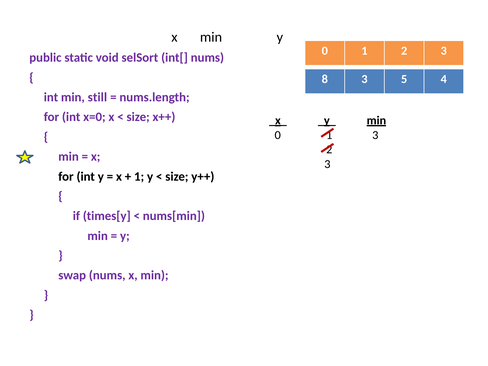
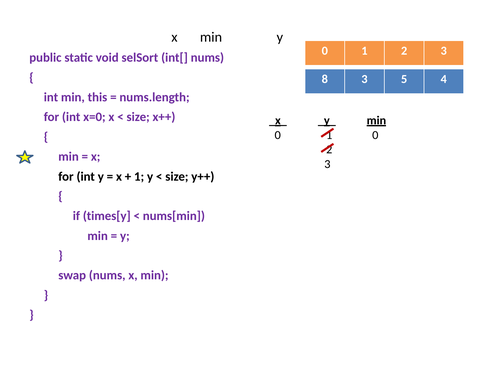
still: still -> this
3 at (375, 135): 3 -> 0
